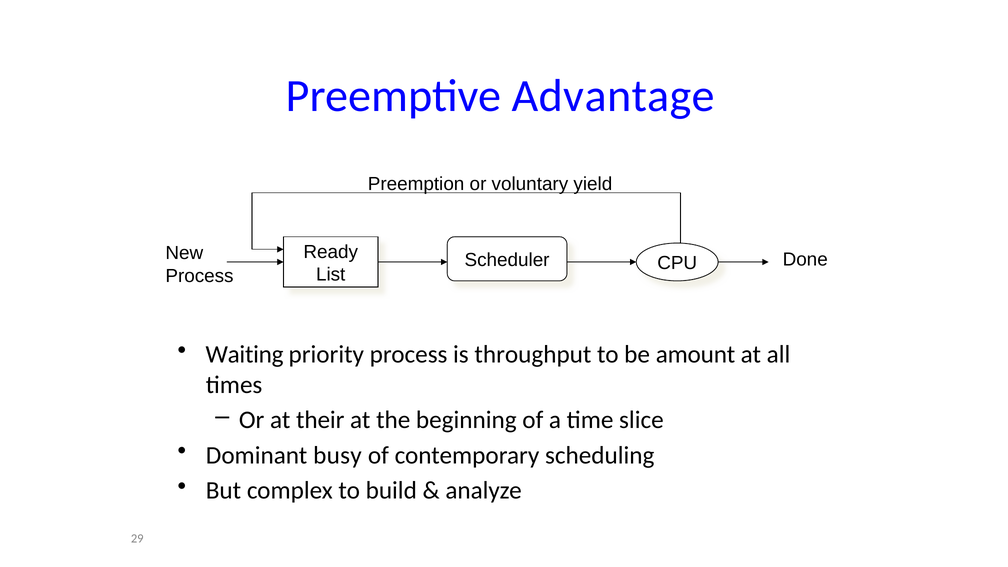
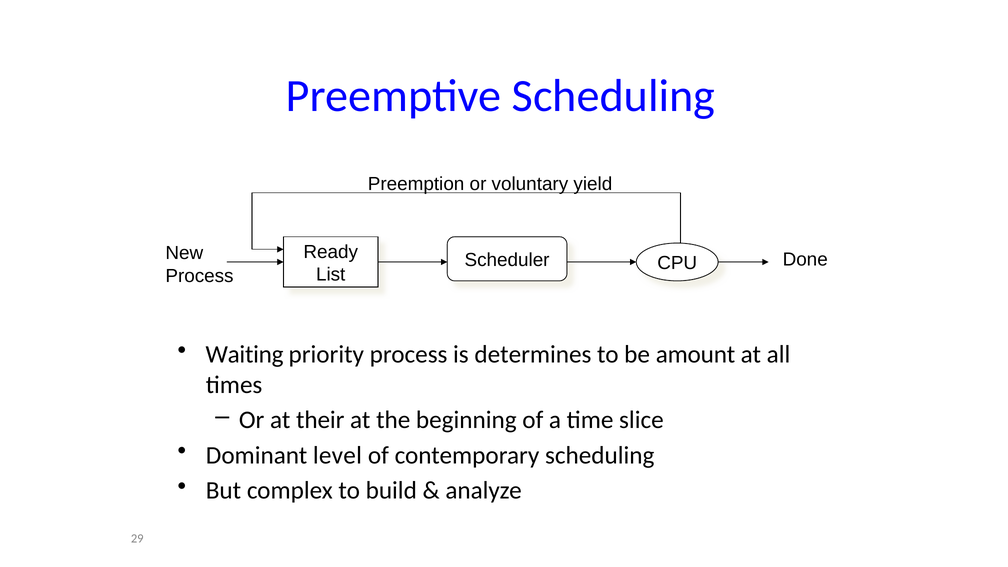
Preemptive Advantage: Advantage -> Scheduling
throughput: throughput -> determines
busy: busy -> level
